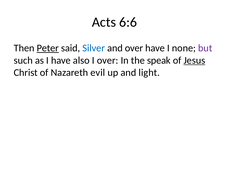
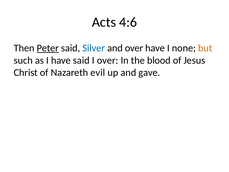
6:6: 6:6 -> 4:6
but colour: purple -> orange
have also: also -> said
speak: speak -> blood
Jesus underline: present -> none
light: light -> gave
